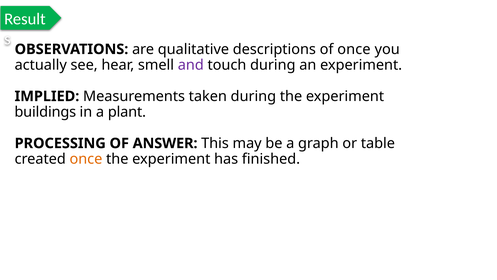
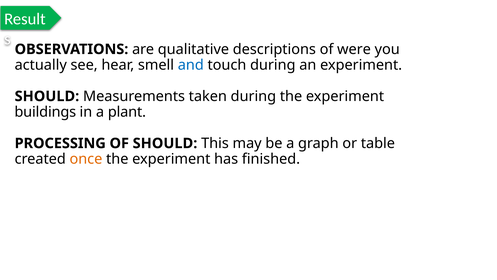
of once: once -> were
and colour: purple -> blue
IMPLIED at (47, 96): IMPLIED -> SHOULD
OF ANSWER: ANSWER -> SHOULD
